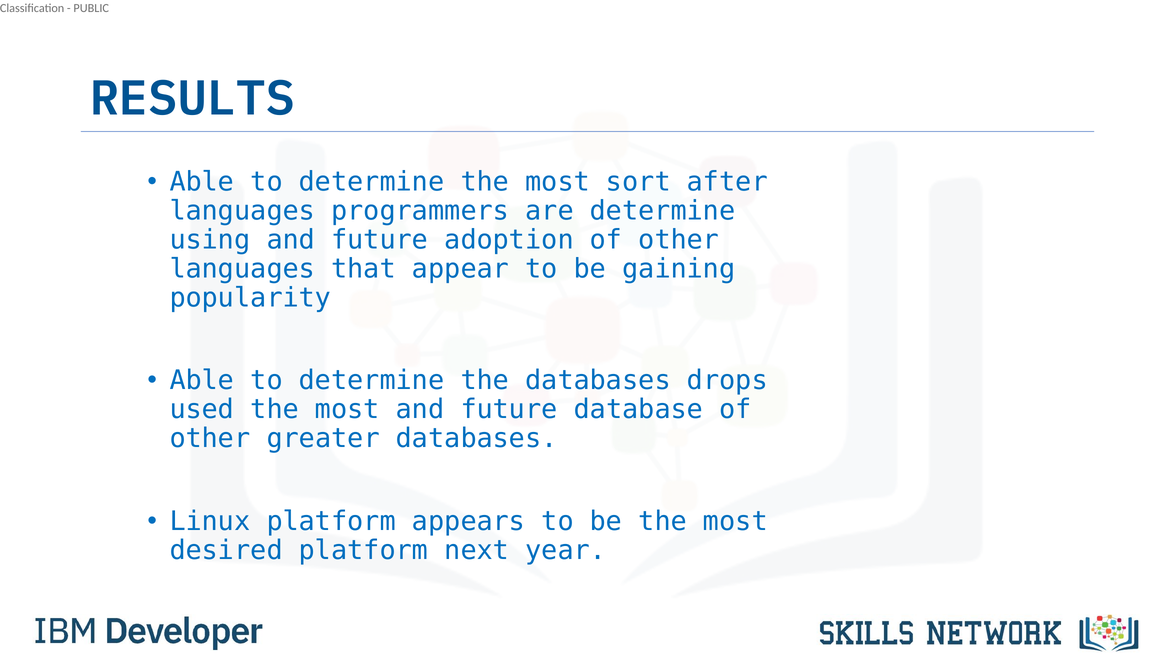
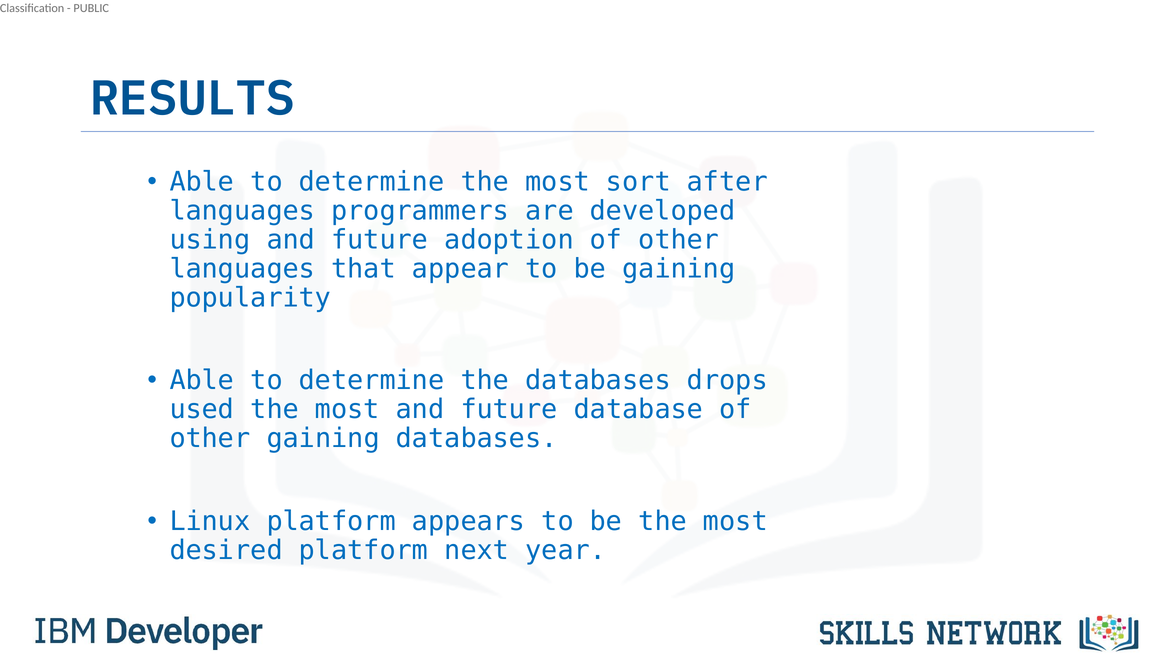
are determine: determine -> developed
other greater: greater -> gaining
